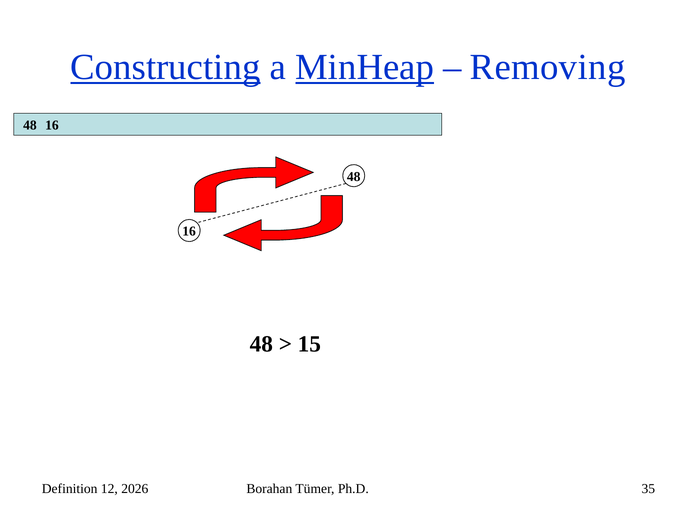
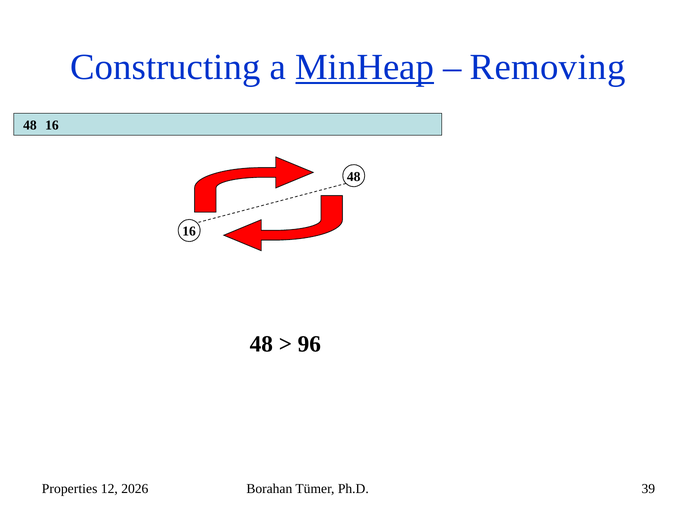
Constructing underline: present -> none
15: 15 -> 96
Definition: Definition -> Properties
35: 35 -> 39
